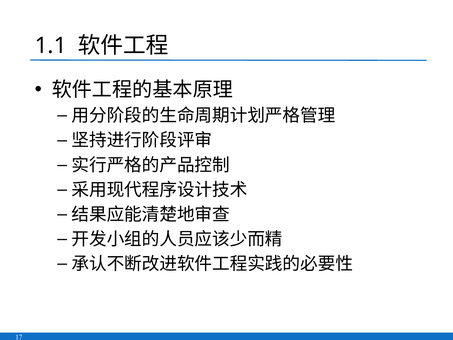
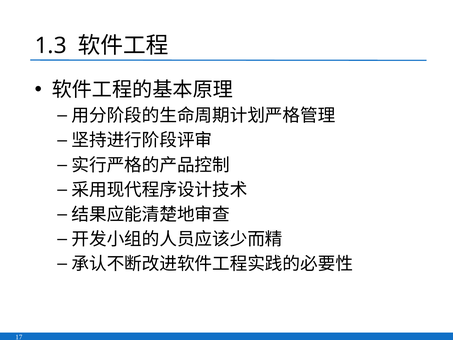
1.1: 1.1 -> 1.3
